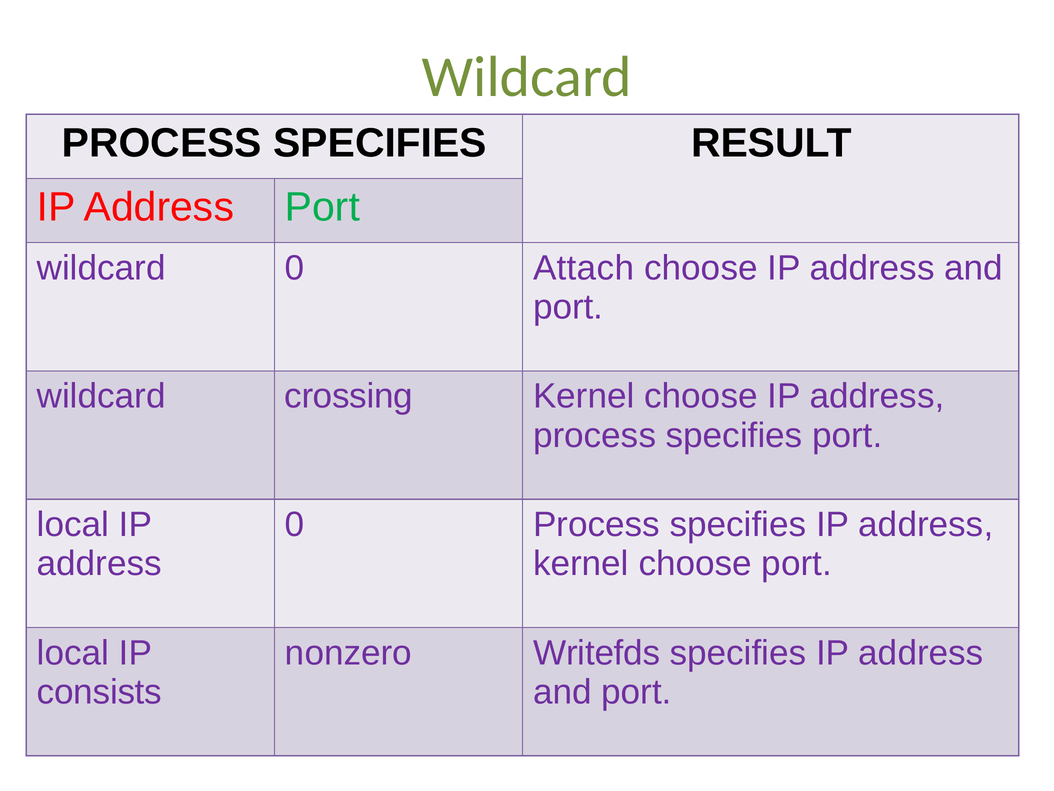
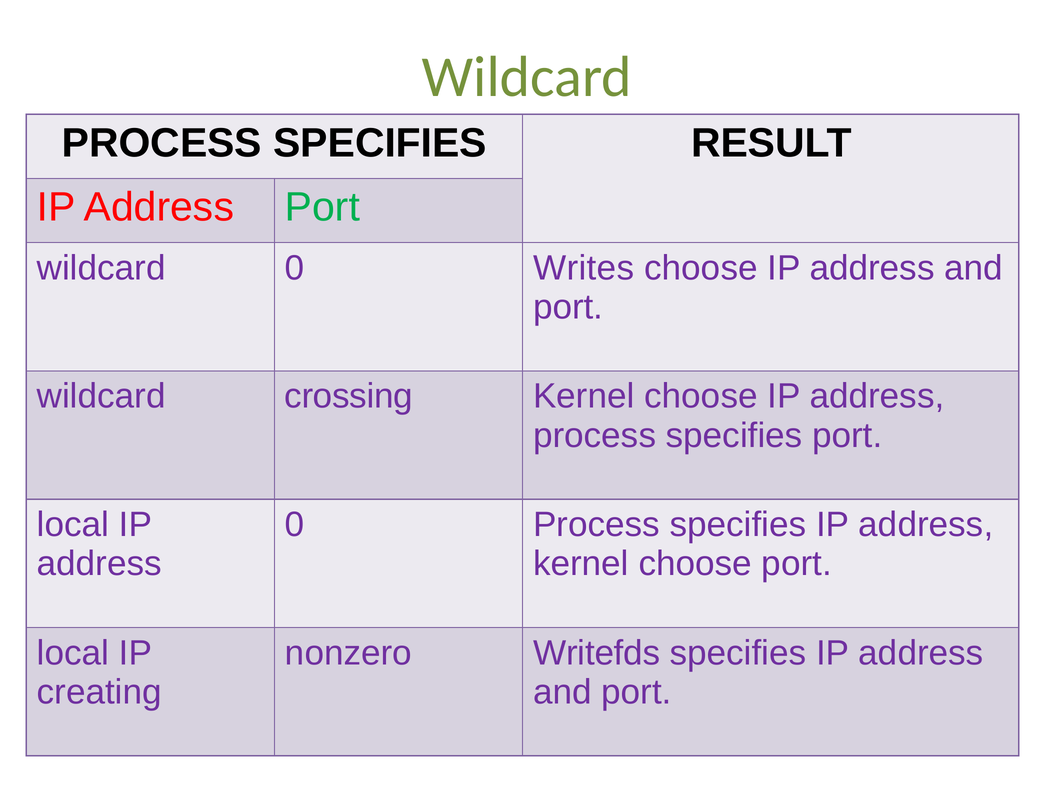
Attach: Attach -> Writes
consists: consists -> creating
